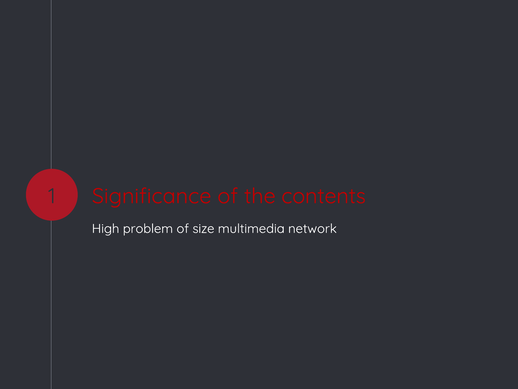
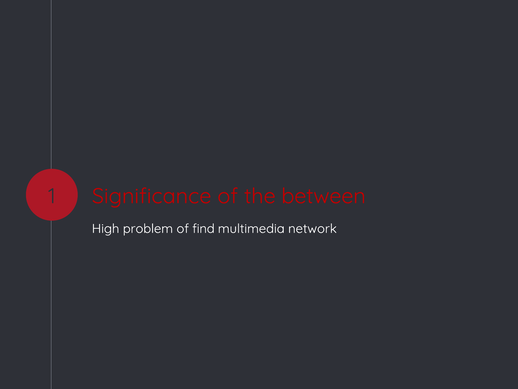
contents: contents -> between
size: size -> find
